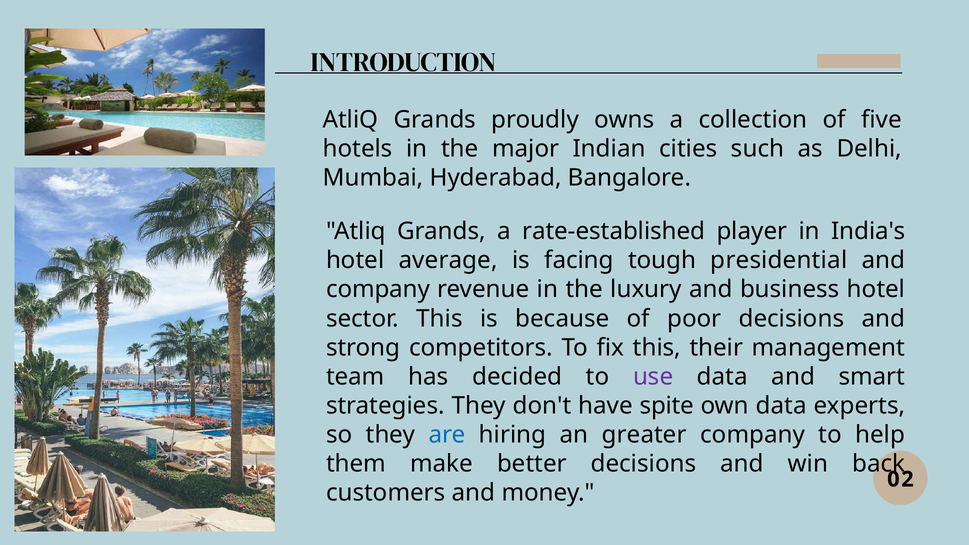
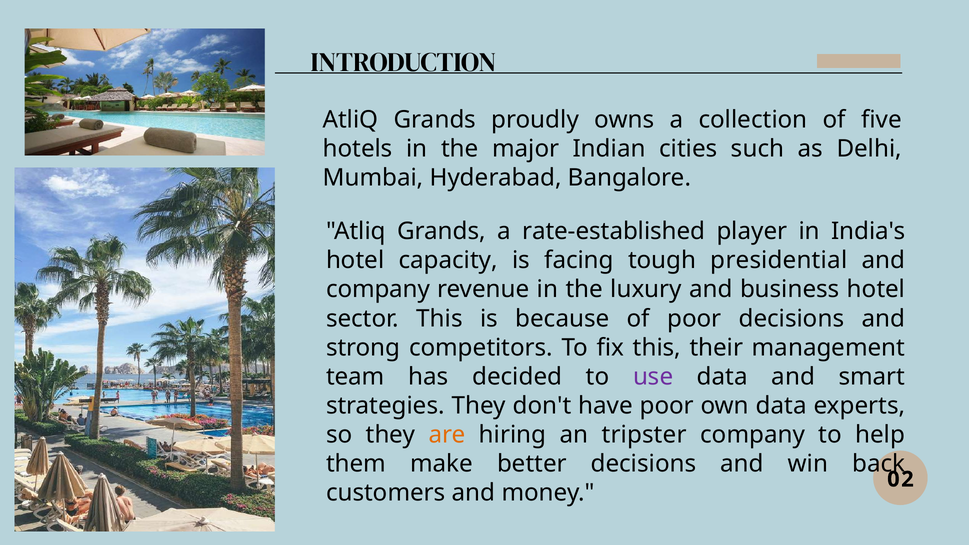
average: average -> capacity
have spite: spite -> poor
are colour: blue -> orange
greater: greater -> tripster
